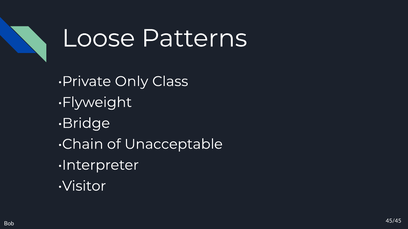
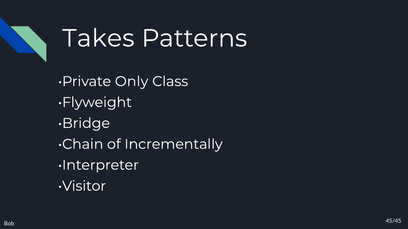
Loose: Loose -> Takes
Unacceptable: Unacceptable -> Incrementally
